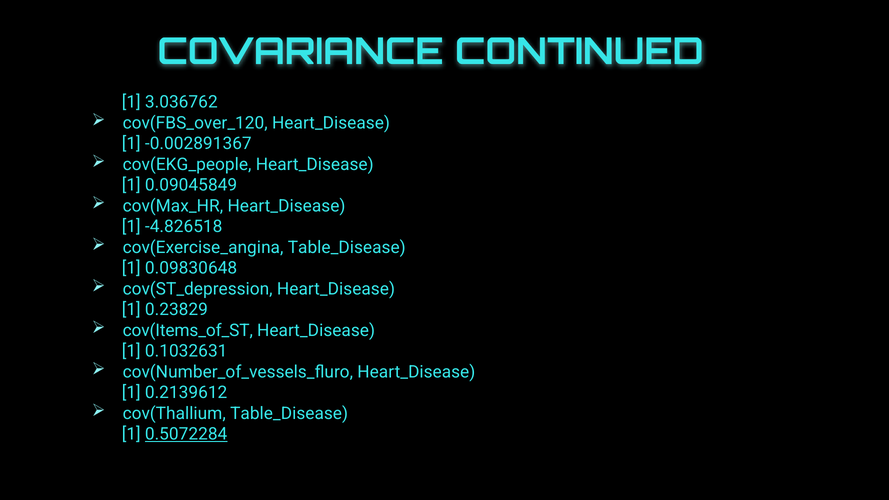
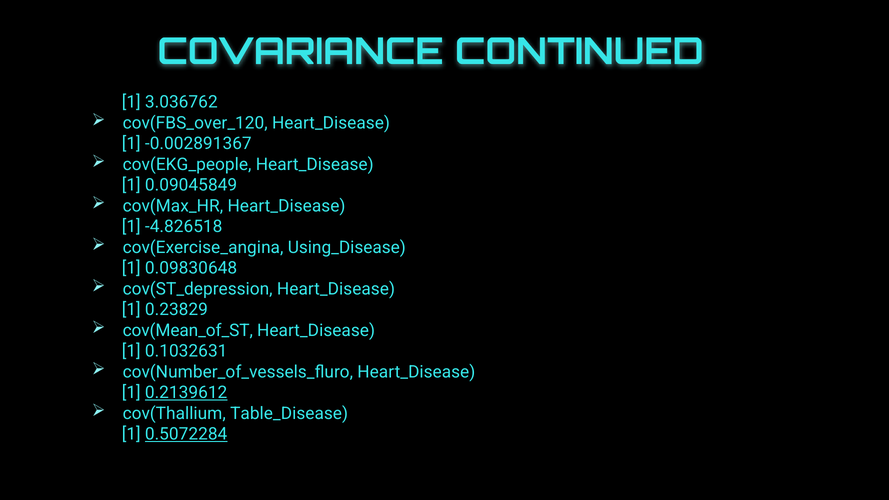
cov(Exercise_angina Table_Disease: Table_Disease -> Using_Disease
cov(Items_of_ST: cov(Items_of_ST -> cov(Mean_of_ST
0.2139612 underline: none -> present
